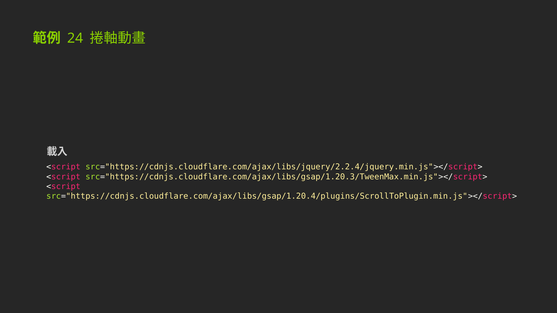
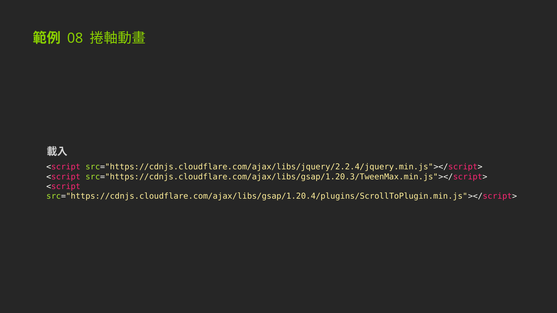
24: 24 -> 08
